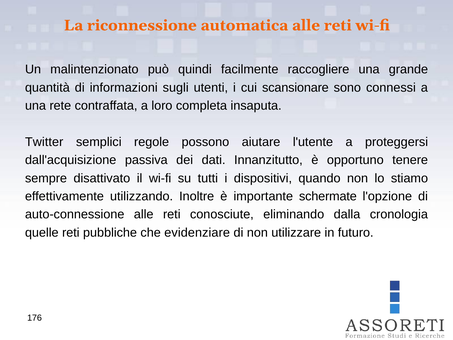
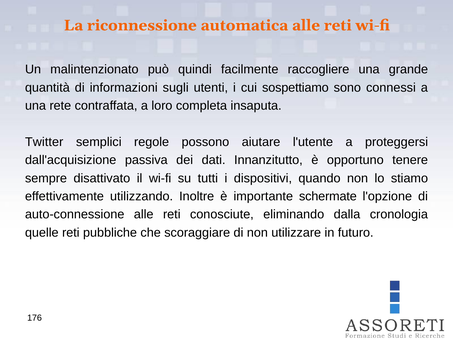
scansionare: scansionare -> sospettiamo
evidenziare: evidenziare -> scoraggiare
